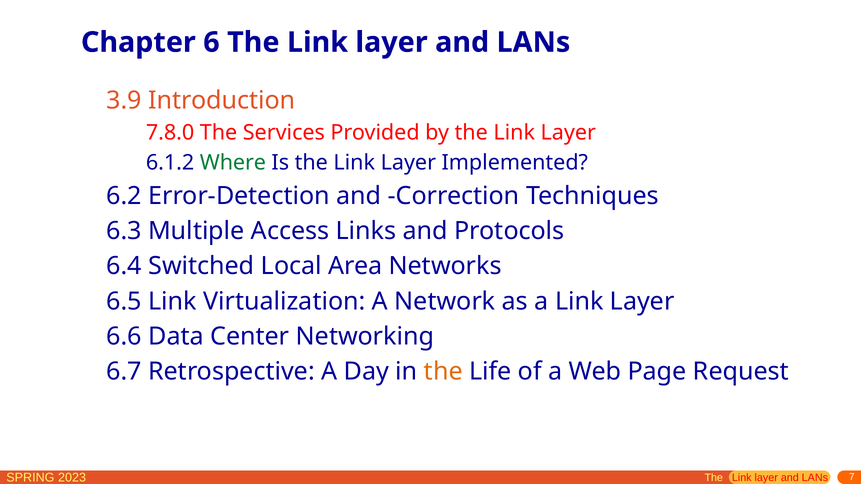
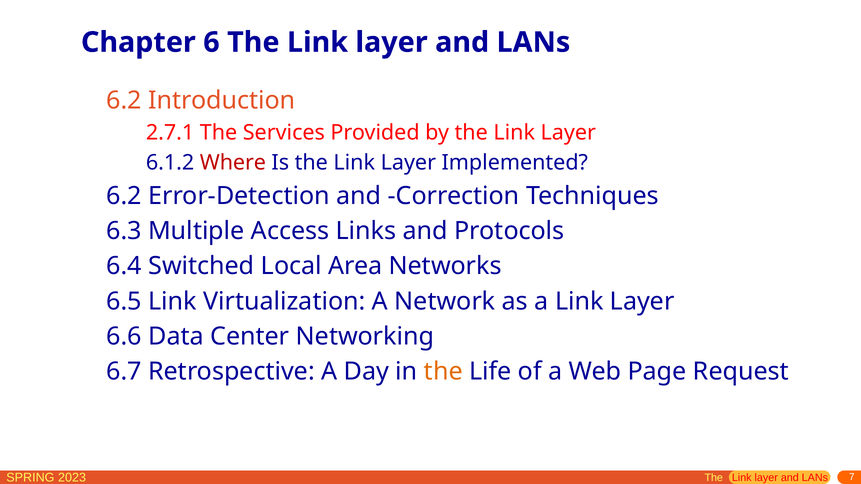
3.9 at (124, 101): 3.9 -> 6.2
7.8.0: 7.8.0 -> 2.7.1
Where colour: green -> red
